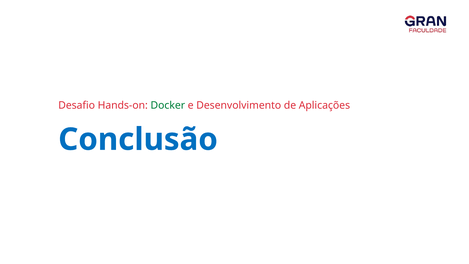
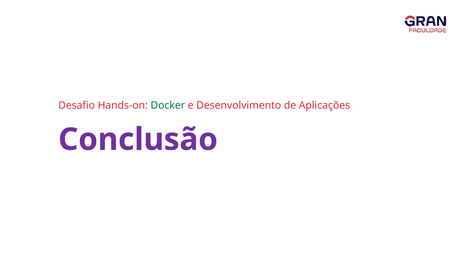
Conclusão colour: blue -> purple
